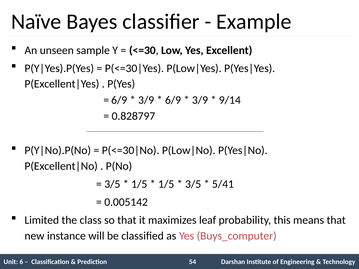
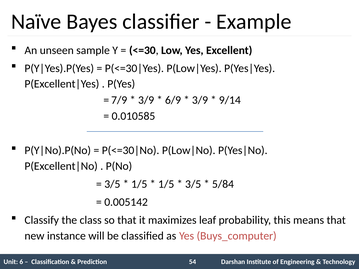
6/9 at (119, 100): 6/9 -> 7/9
0.828797: 0.828797 -> 0.010585
5/41: 5/41 -> 5/84
Limited: Limited -> Classify
